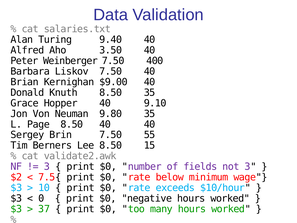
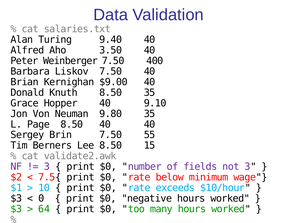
$3 at (16, 188): $3 -> $1
37: 37 -> 64
